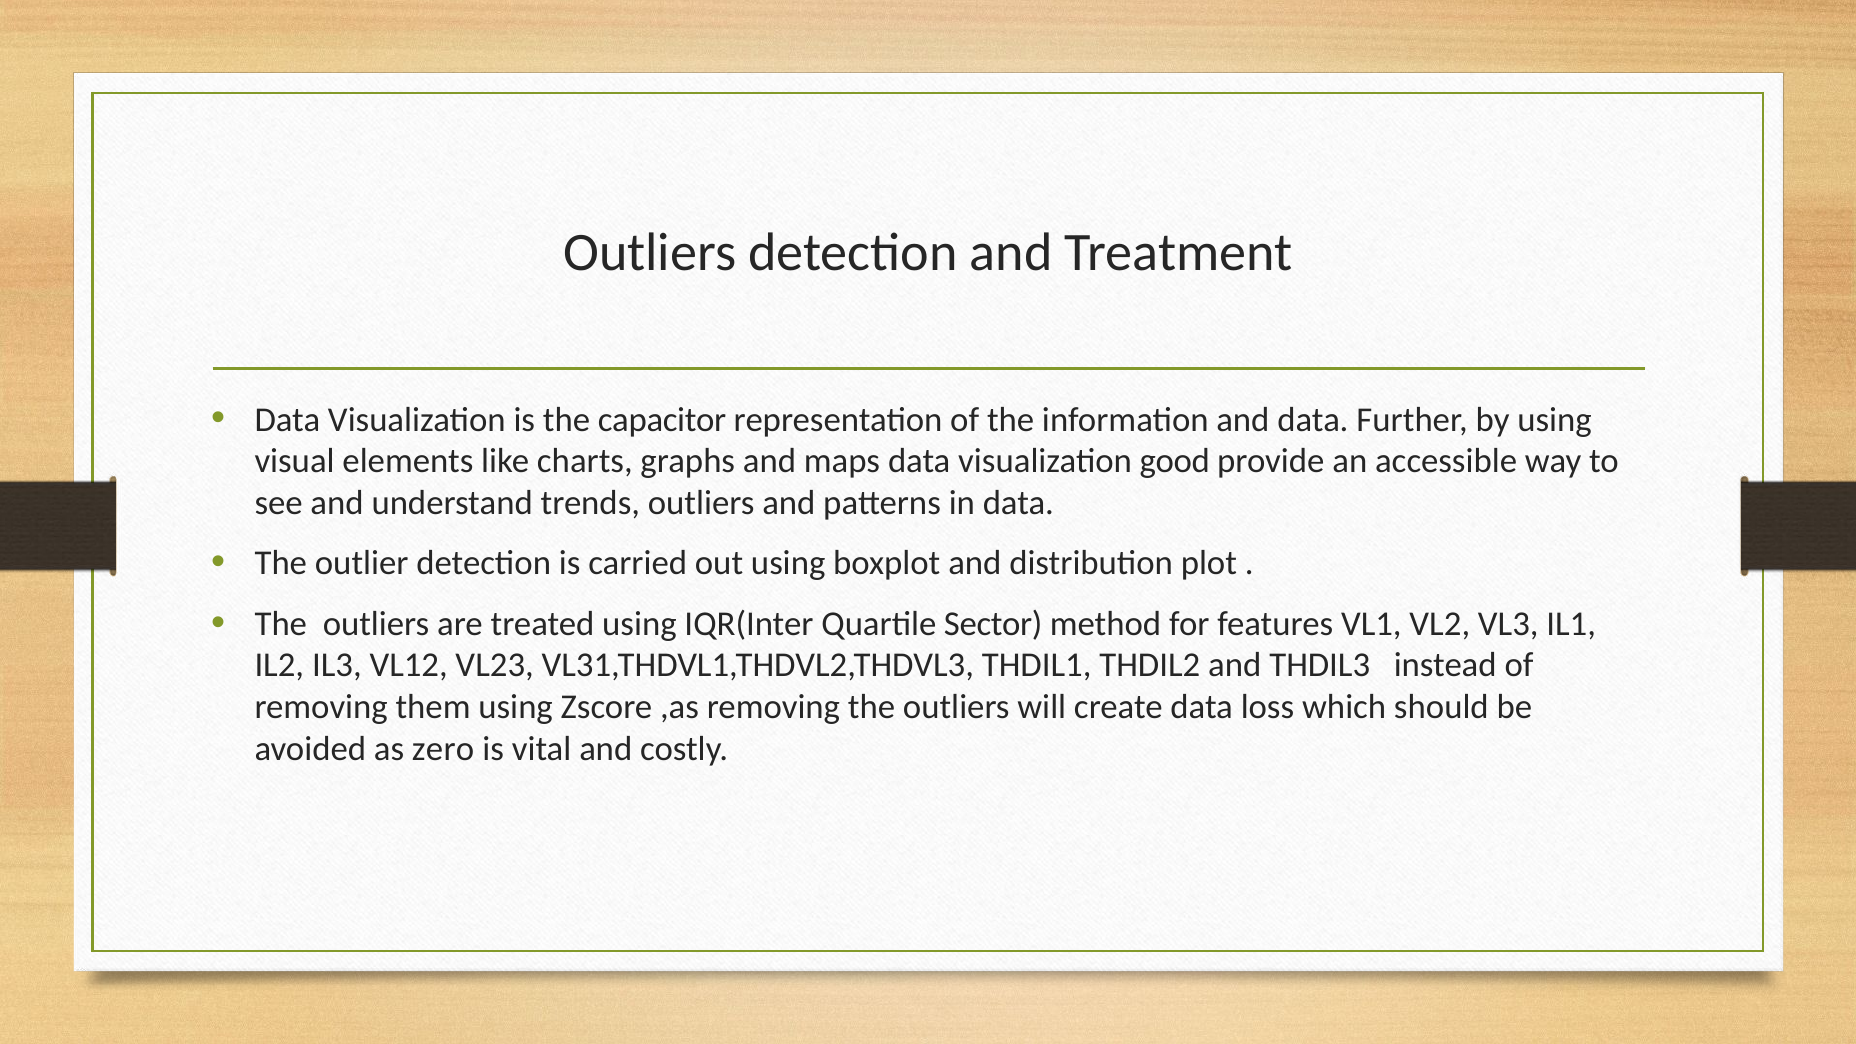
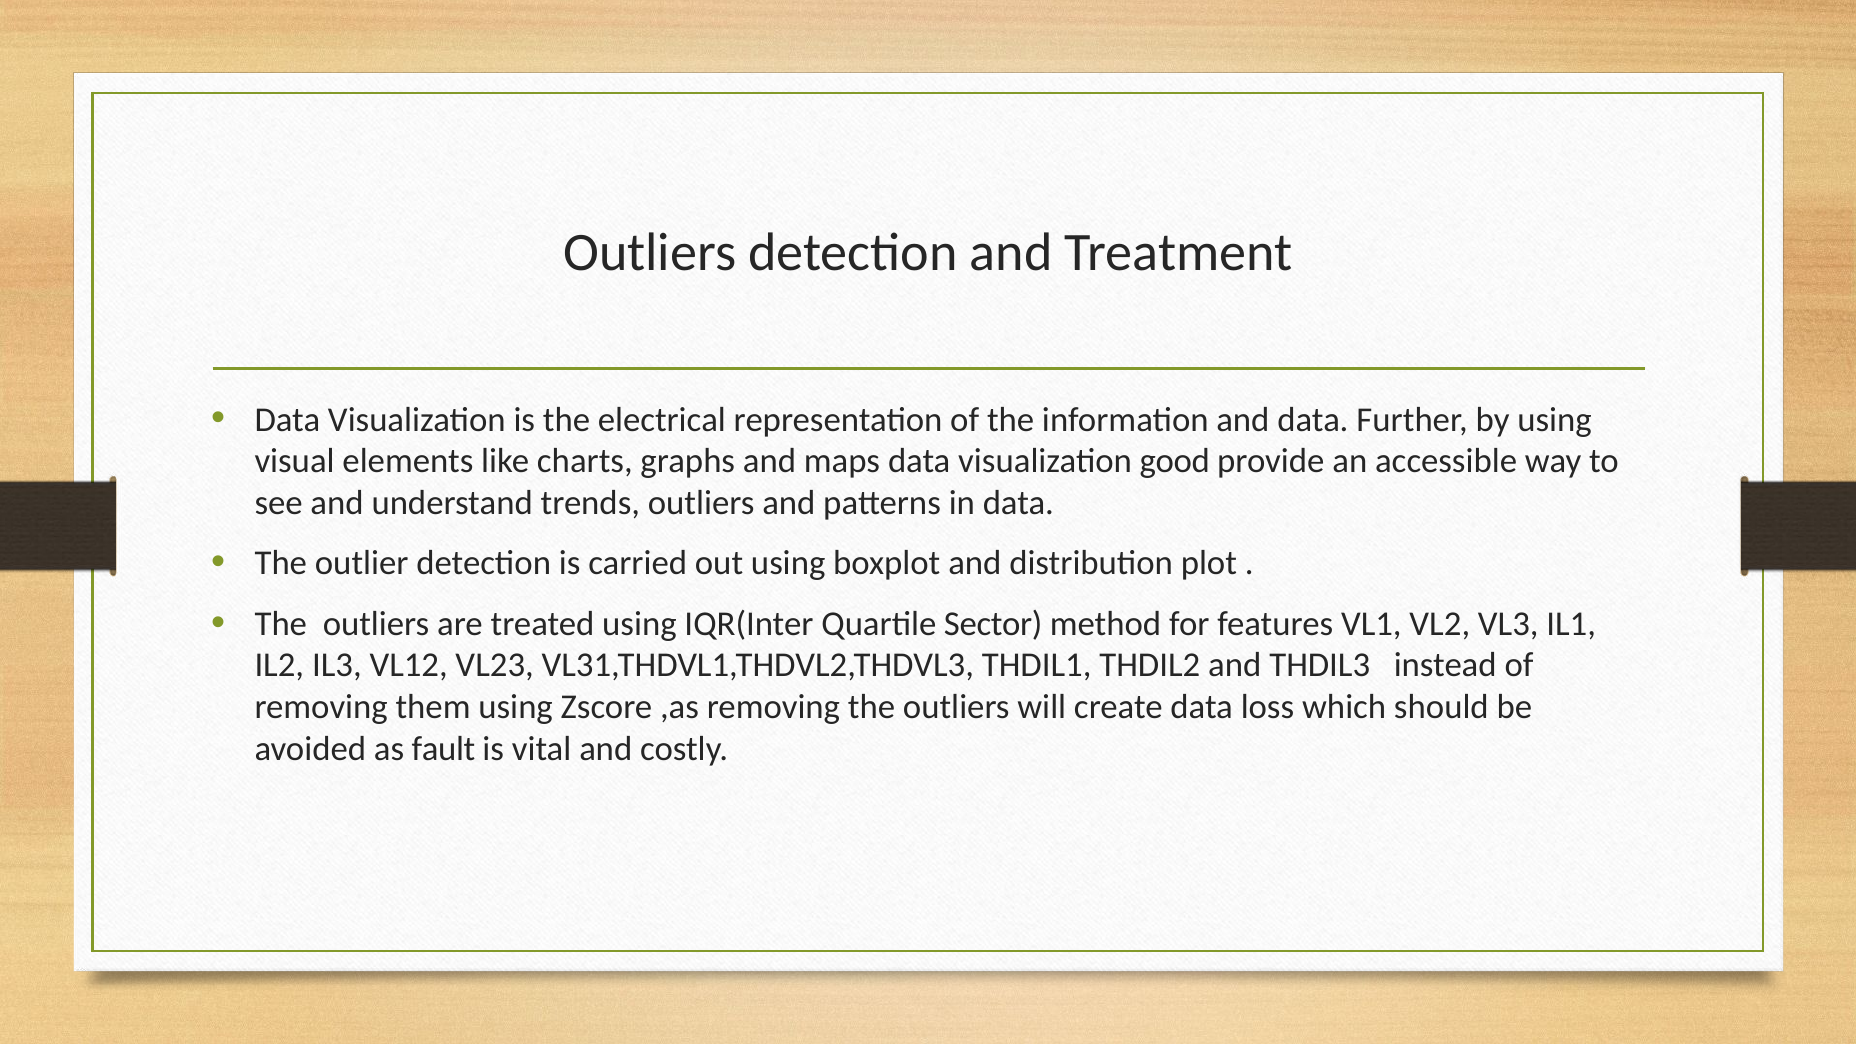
capacitor: capacitor -> electrical
zero: zero -> fault
